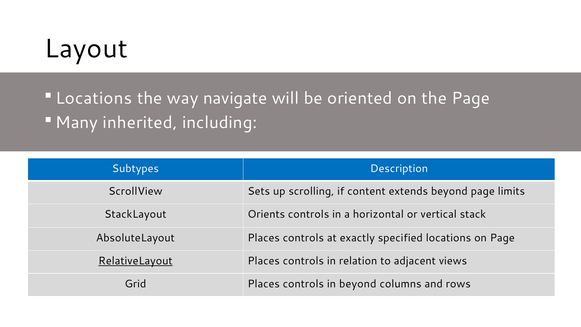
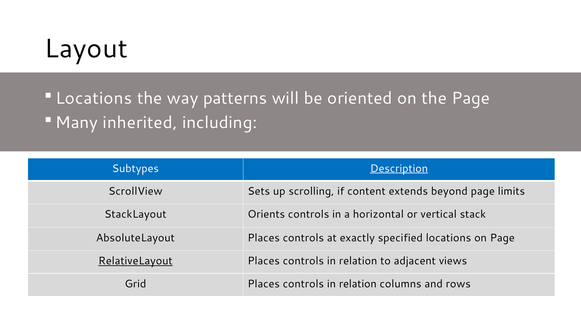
navigate: navigate -> patterns
Description underline: none -> present
beyond at (358, 284): beyond -> relation
